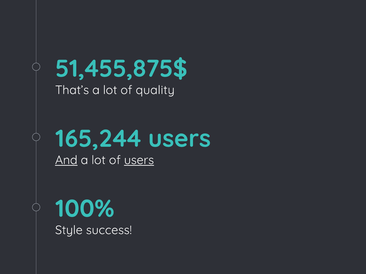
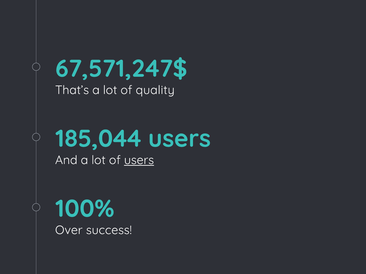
51,455,875$: 51,455,875$ -> 67,571,247$
165,244: 165,244 -> 185,044
And underline: present -> none
Style: Style -> Over
